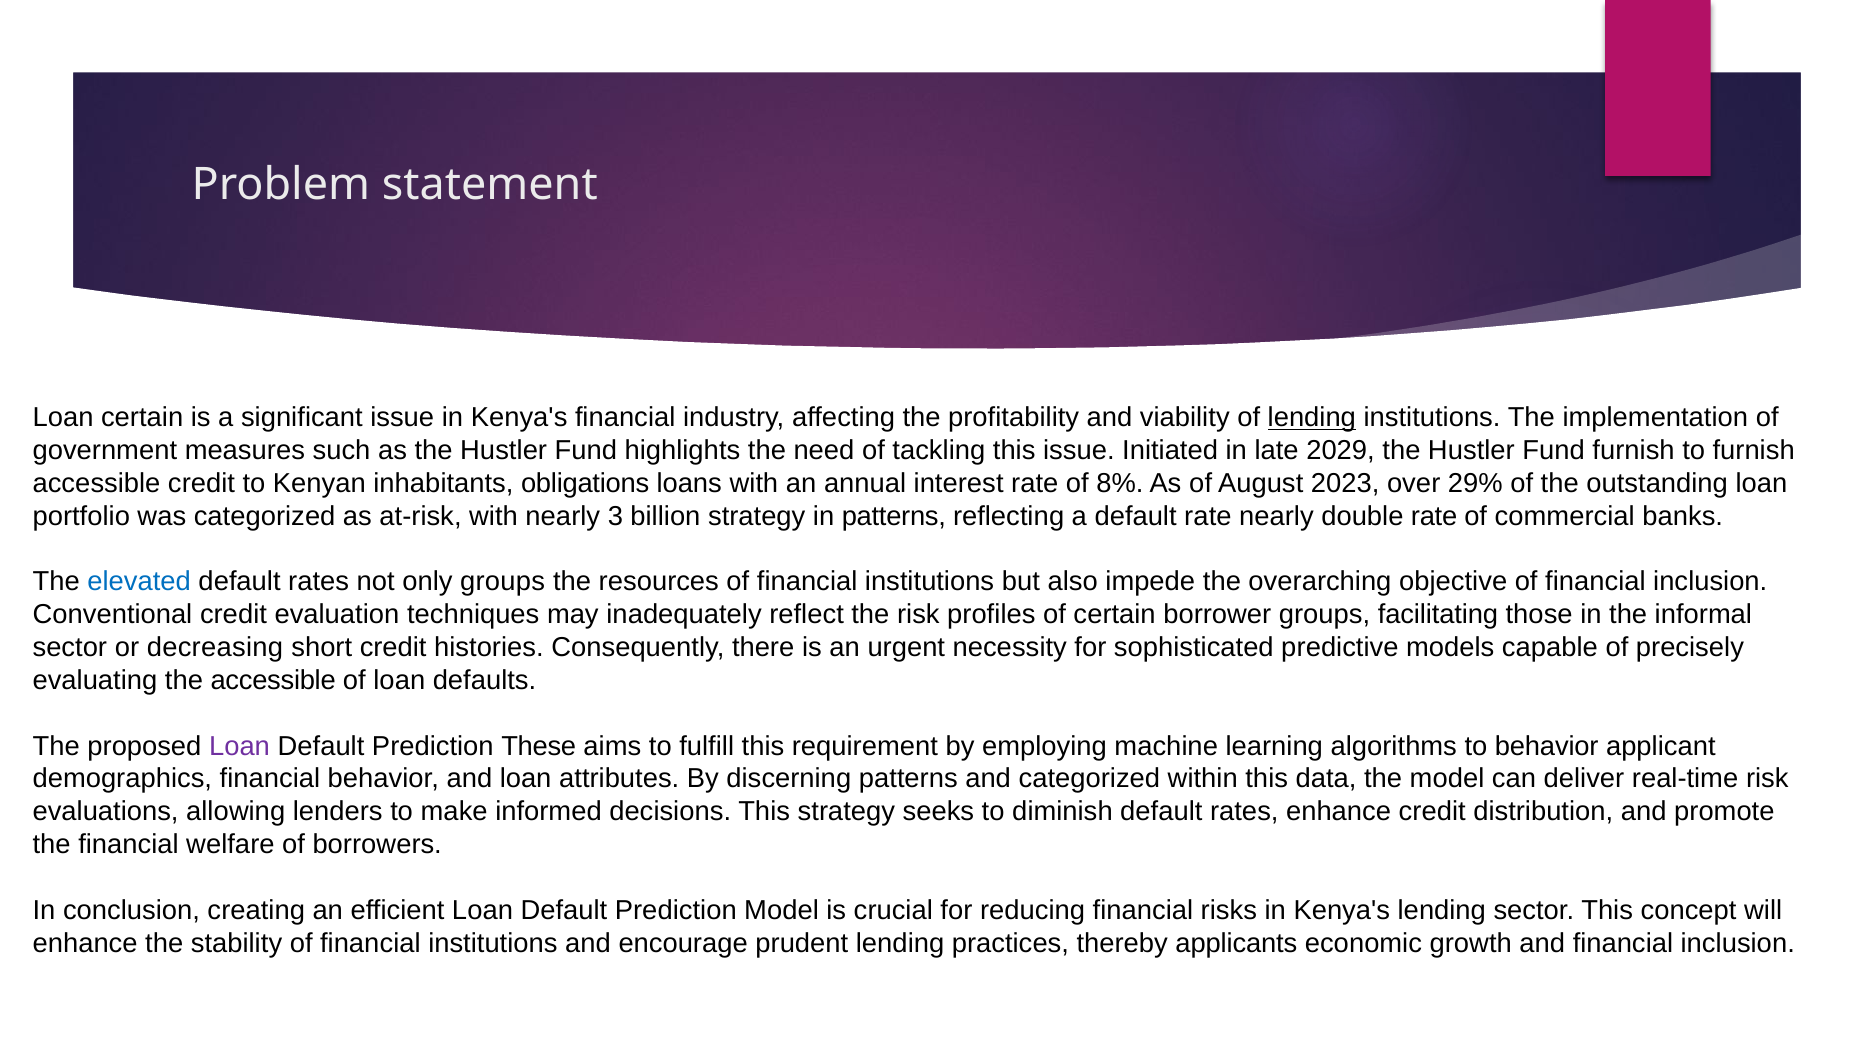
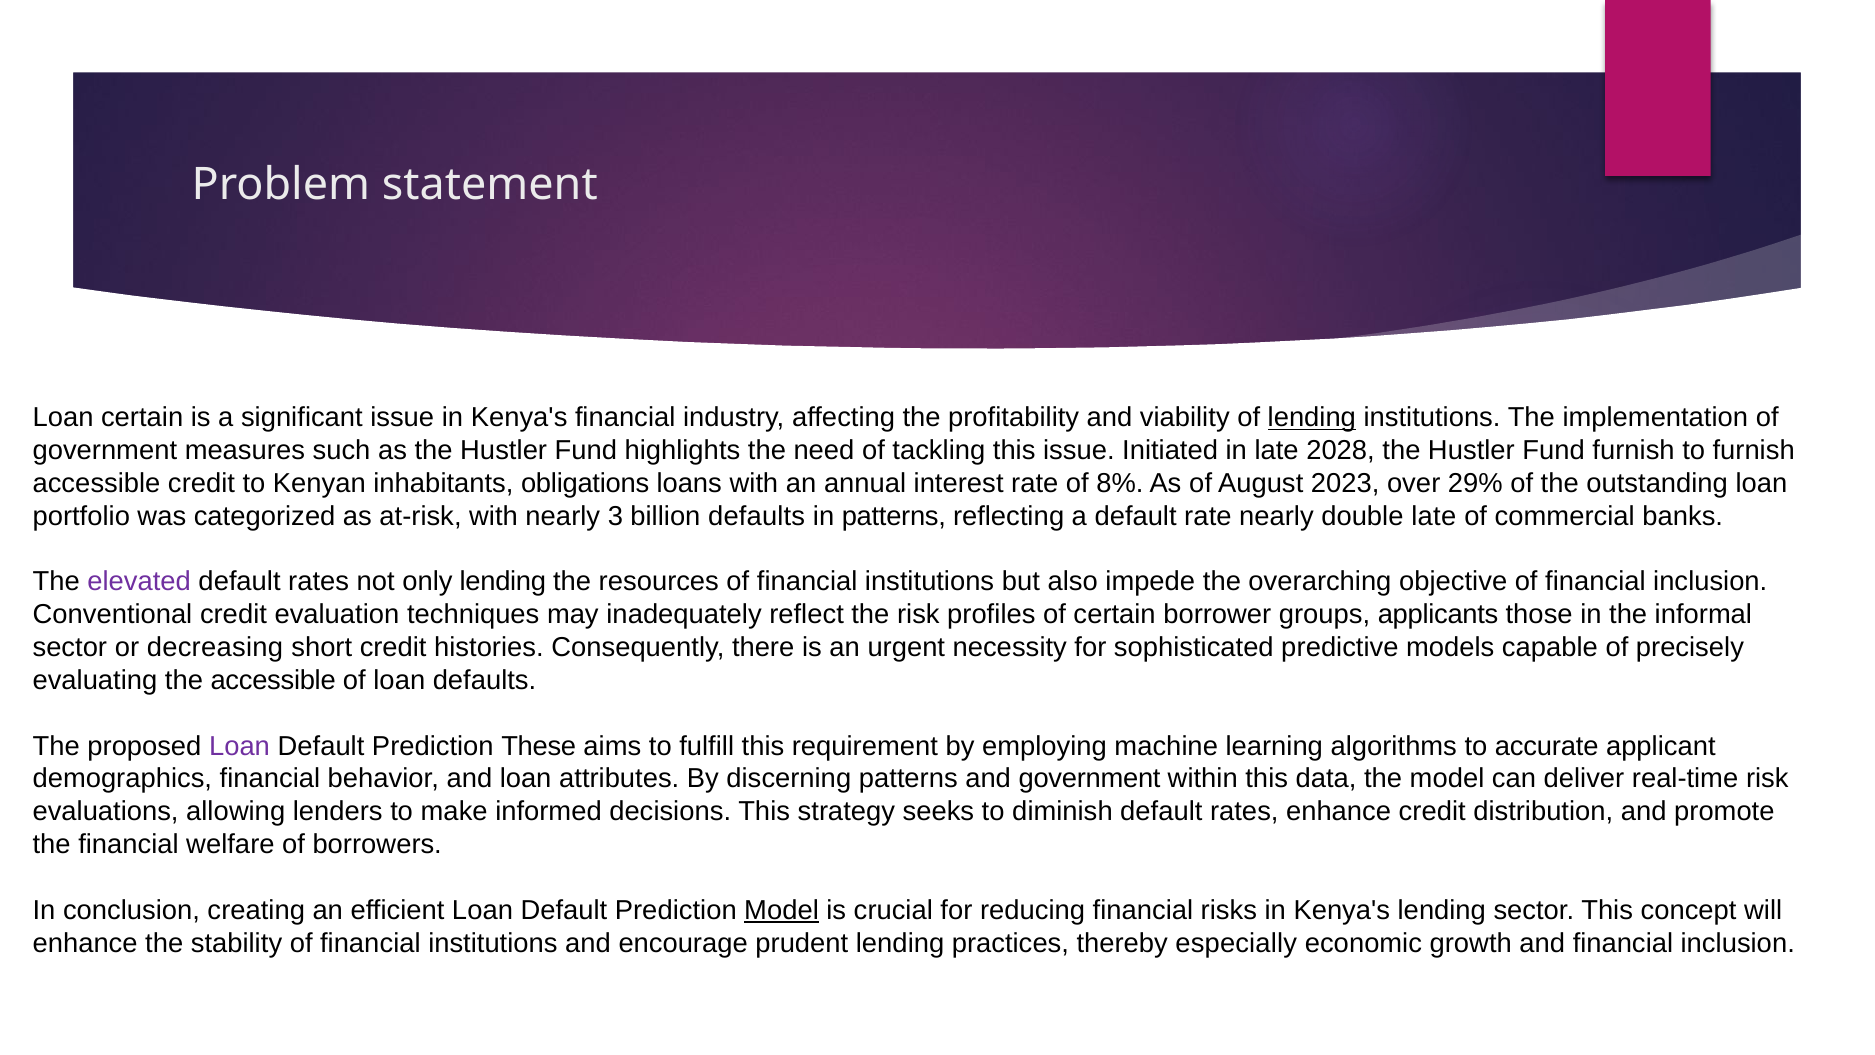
2029: 2029 -> 2028
billion strategy: strategy -> defaults
double rate: rate -> late
elevated colour: blue -> purple
only groups: groups -> lending
facilitating: facilitating -> applicants
to behavior: behavior -> accurate
and categorized: categorized -> government
Model at (782, 910) underline: none -> present
applicants: applicants -> especially
